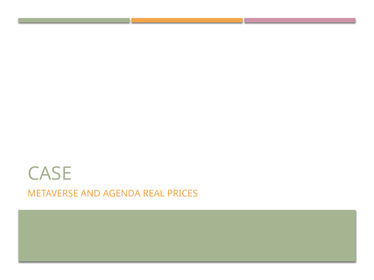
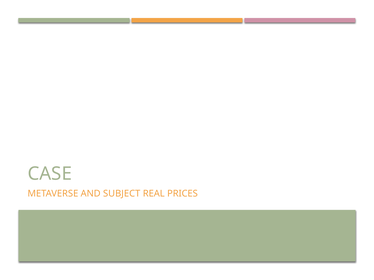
AGENDA: AGENDA -> SUBJECT
